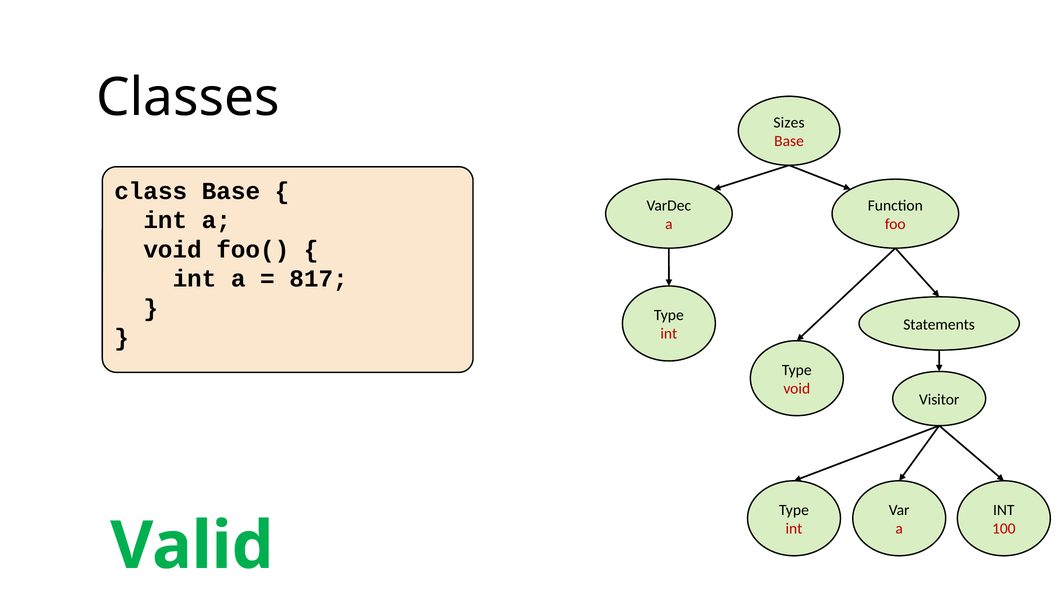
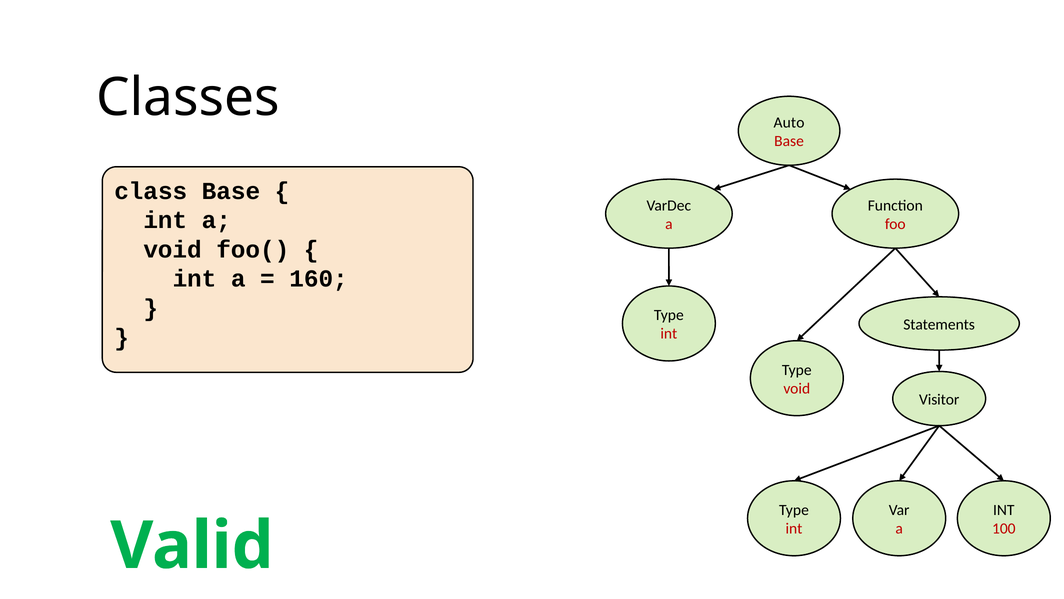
Sizes: Sizes -> Auto
817: 817 -> 160
